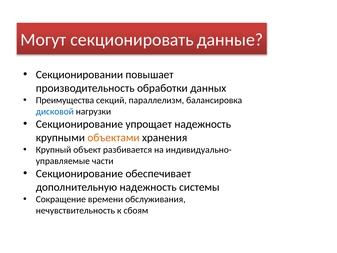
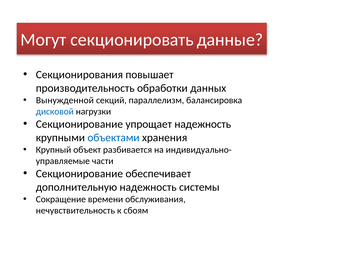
Секционировании: Секционировании -> Секционирования
Преимущества: Преимущества -> Вынужденной
объектами colour: orange -> blue
